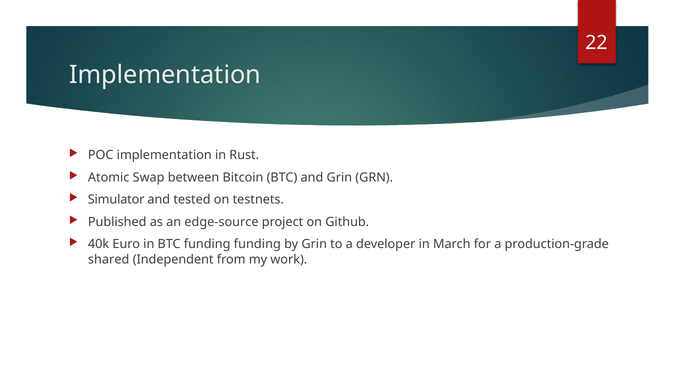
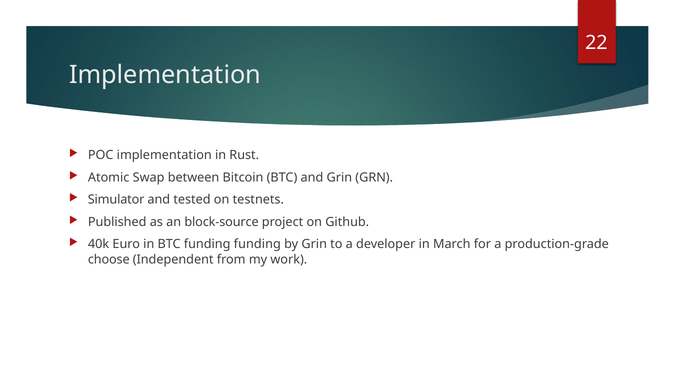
edge-source: edge-source -> block-source
shared: shared -> choose
